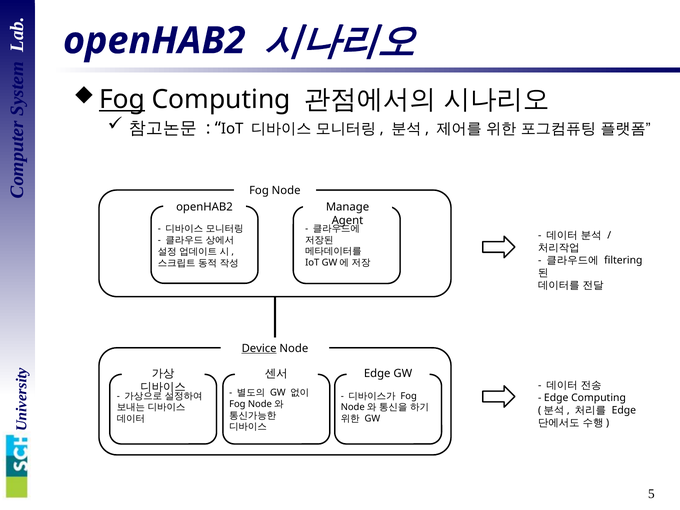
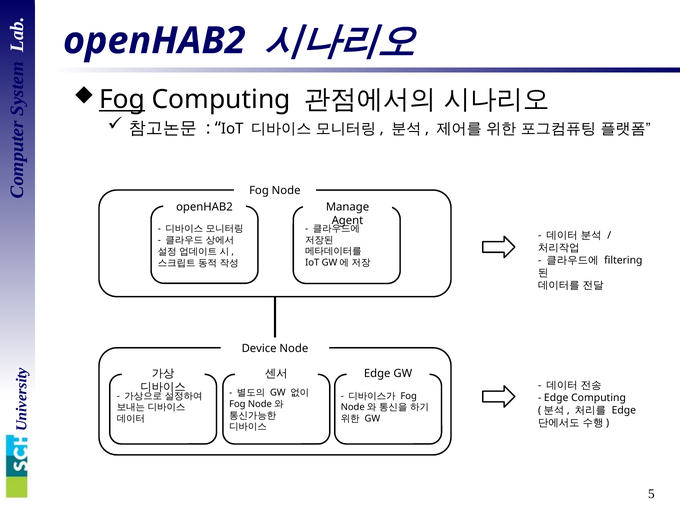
Device underline: present -> none
